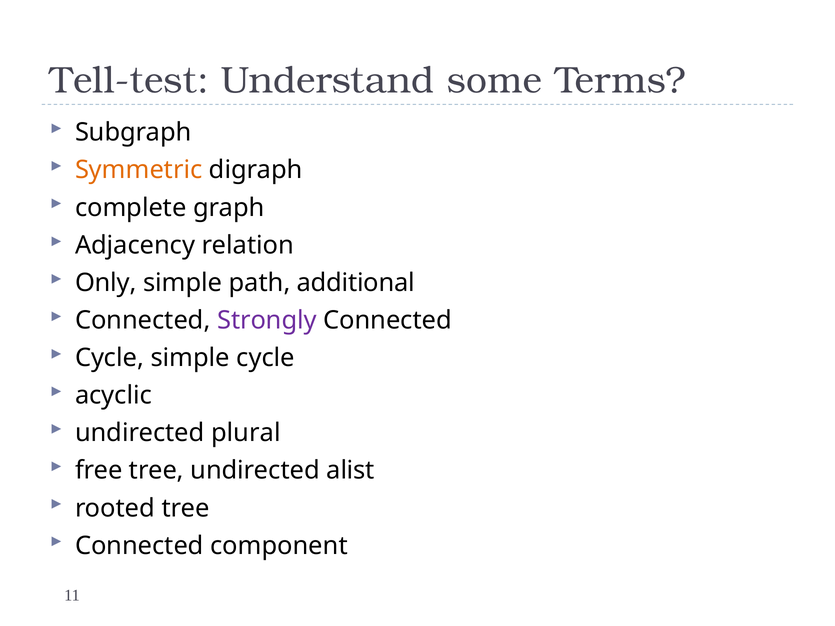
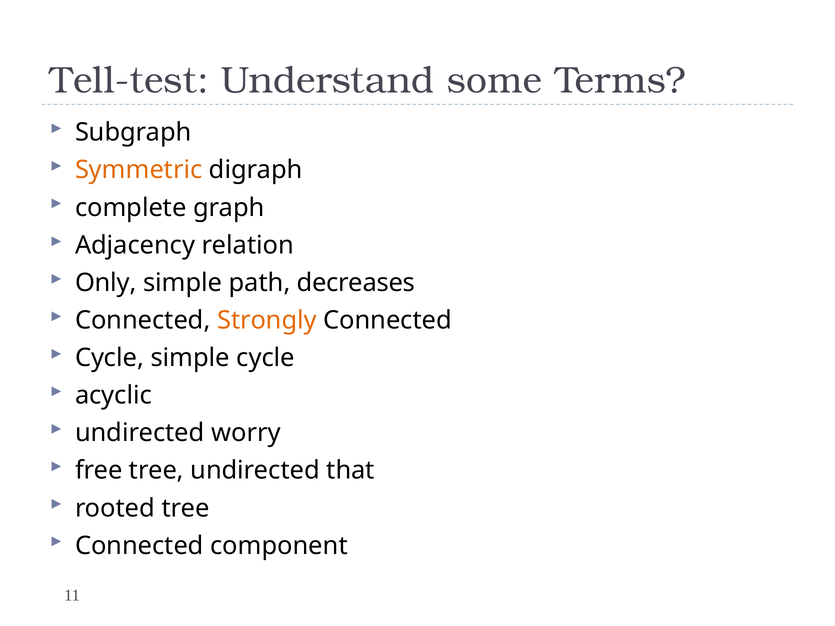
additional: additional -> decreases
Strongly colour: purple -> orange
plural: plural -> worry
alist: alist -> that
